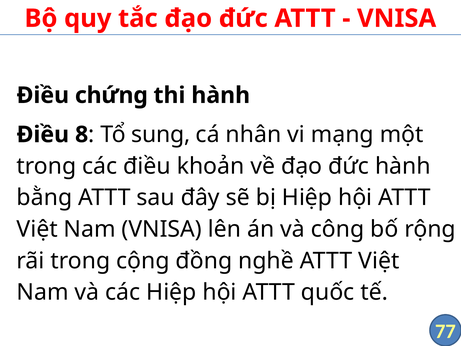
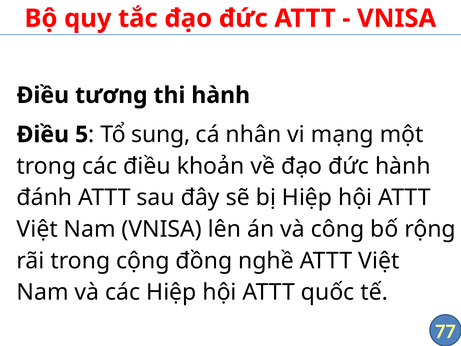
chứng: chứng -> tương
8: 8 -> 5
bằng: bằng -> đánh
